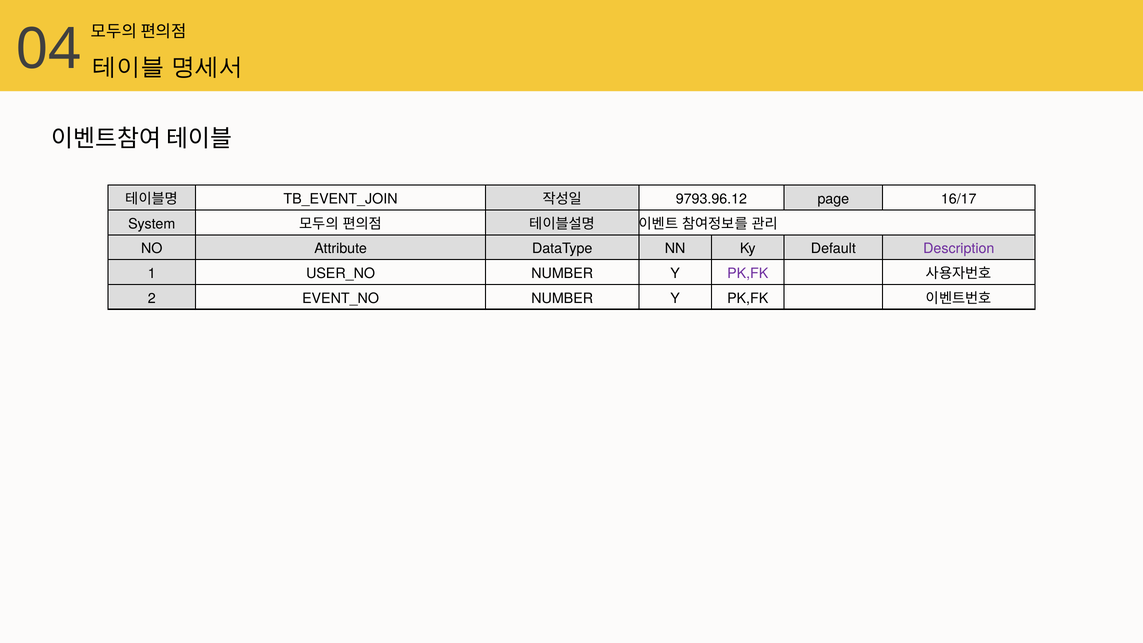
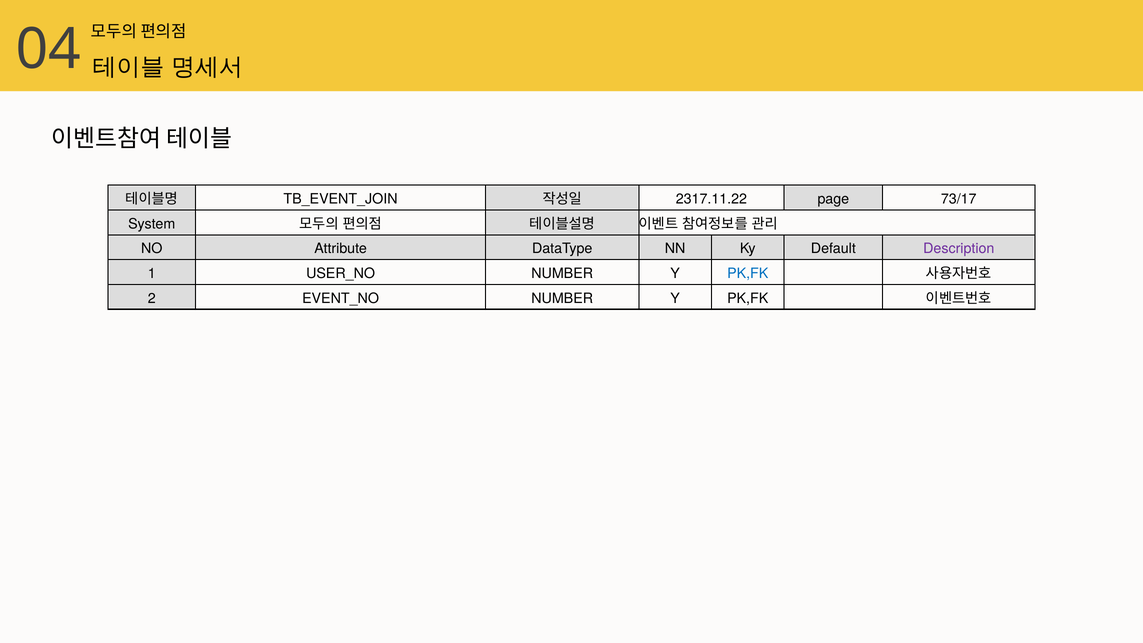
9793.96.12: 9793.96.12 -> 2317.11.22
16/17: 16/17 -> 73/17
PK,FK at (748, 273) colour: purple -> blue
